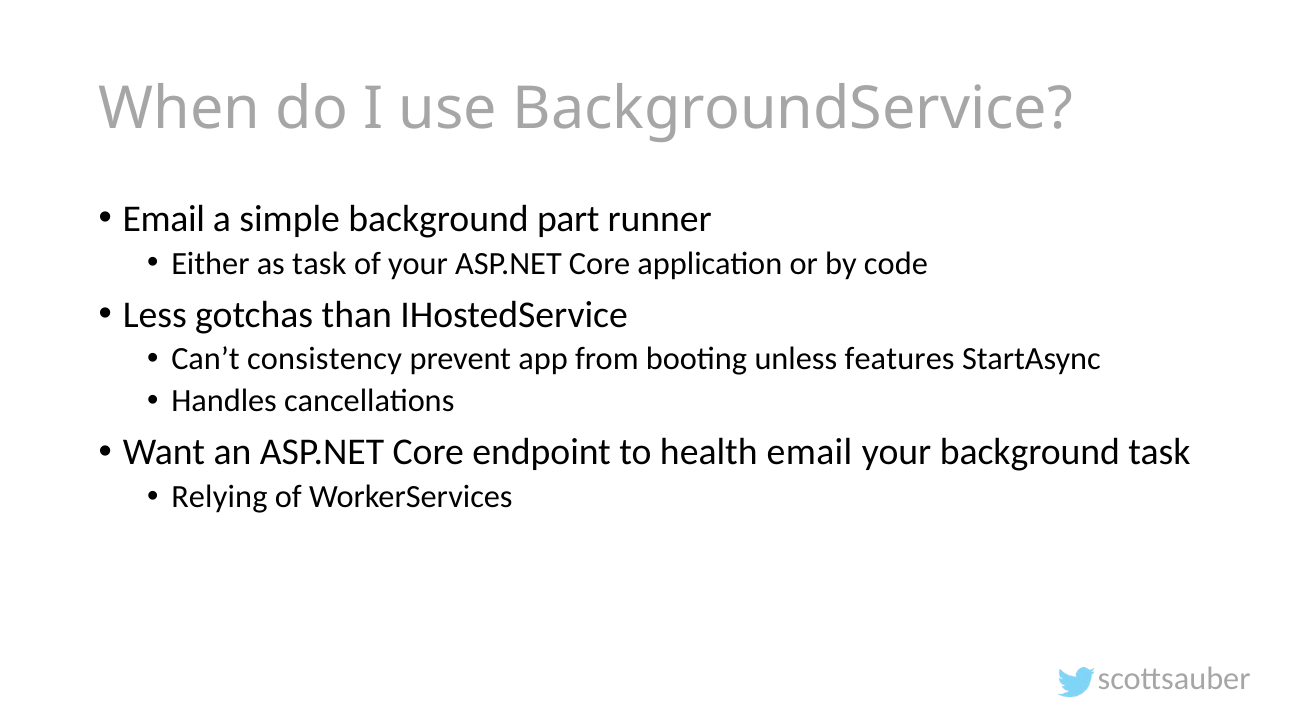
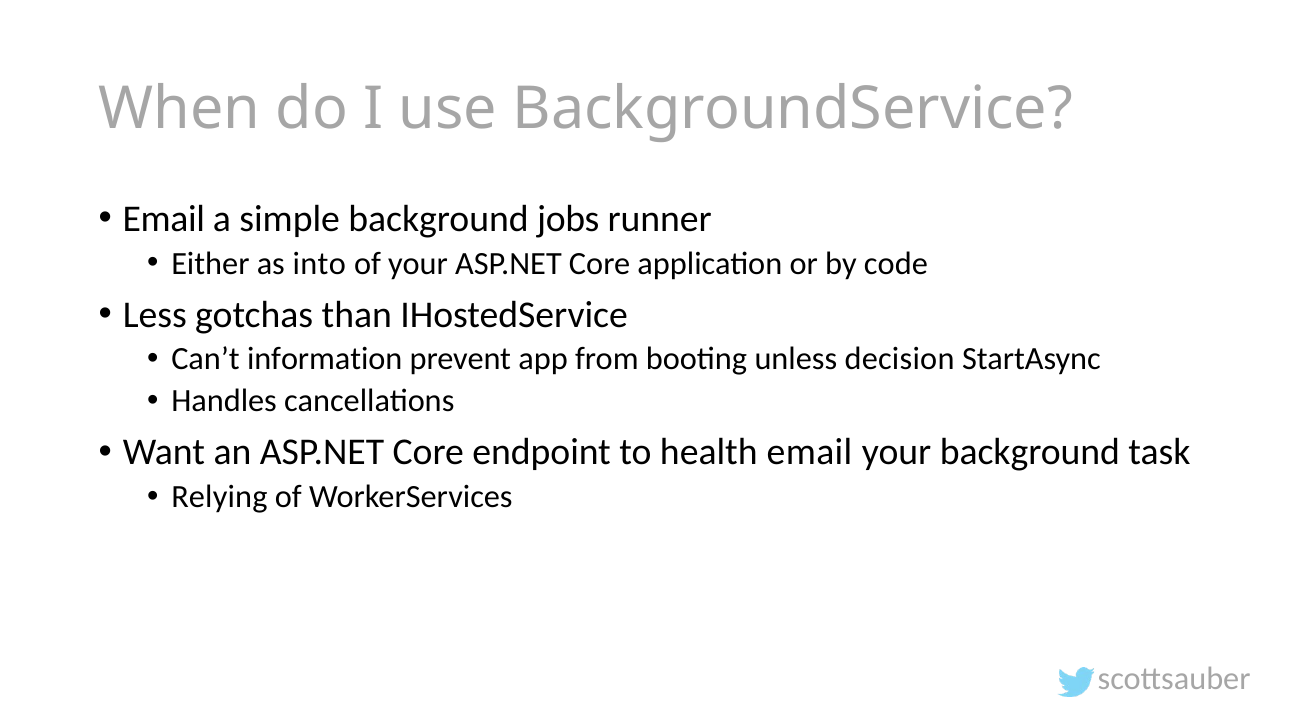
part: part -> jobs
as task: task -> into
consistency: consistency -> information
features: features -> decision
